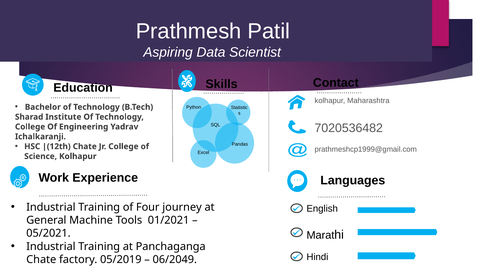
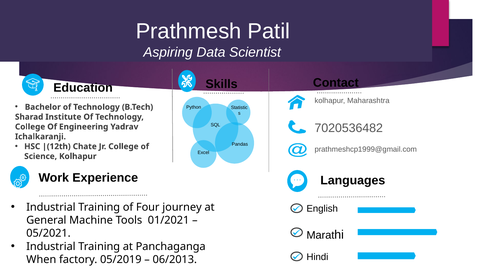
Chate at (41, 259): Chate -> When
06/2049: 06/2049 -> 06/2013
